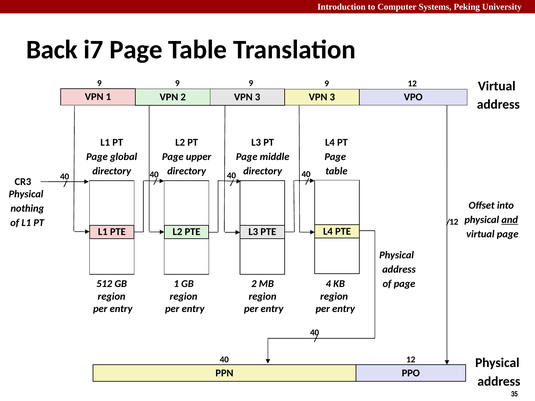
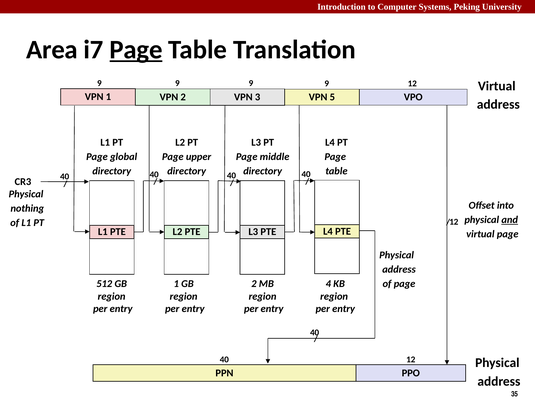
Back: Back -> Area
Page at (136, 50) underline: none -> present
3 VPN 3: 3 -> 5
